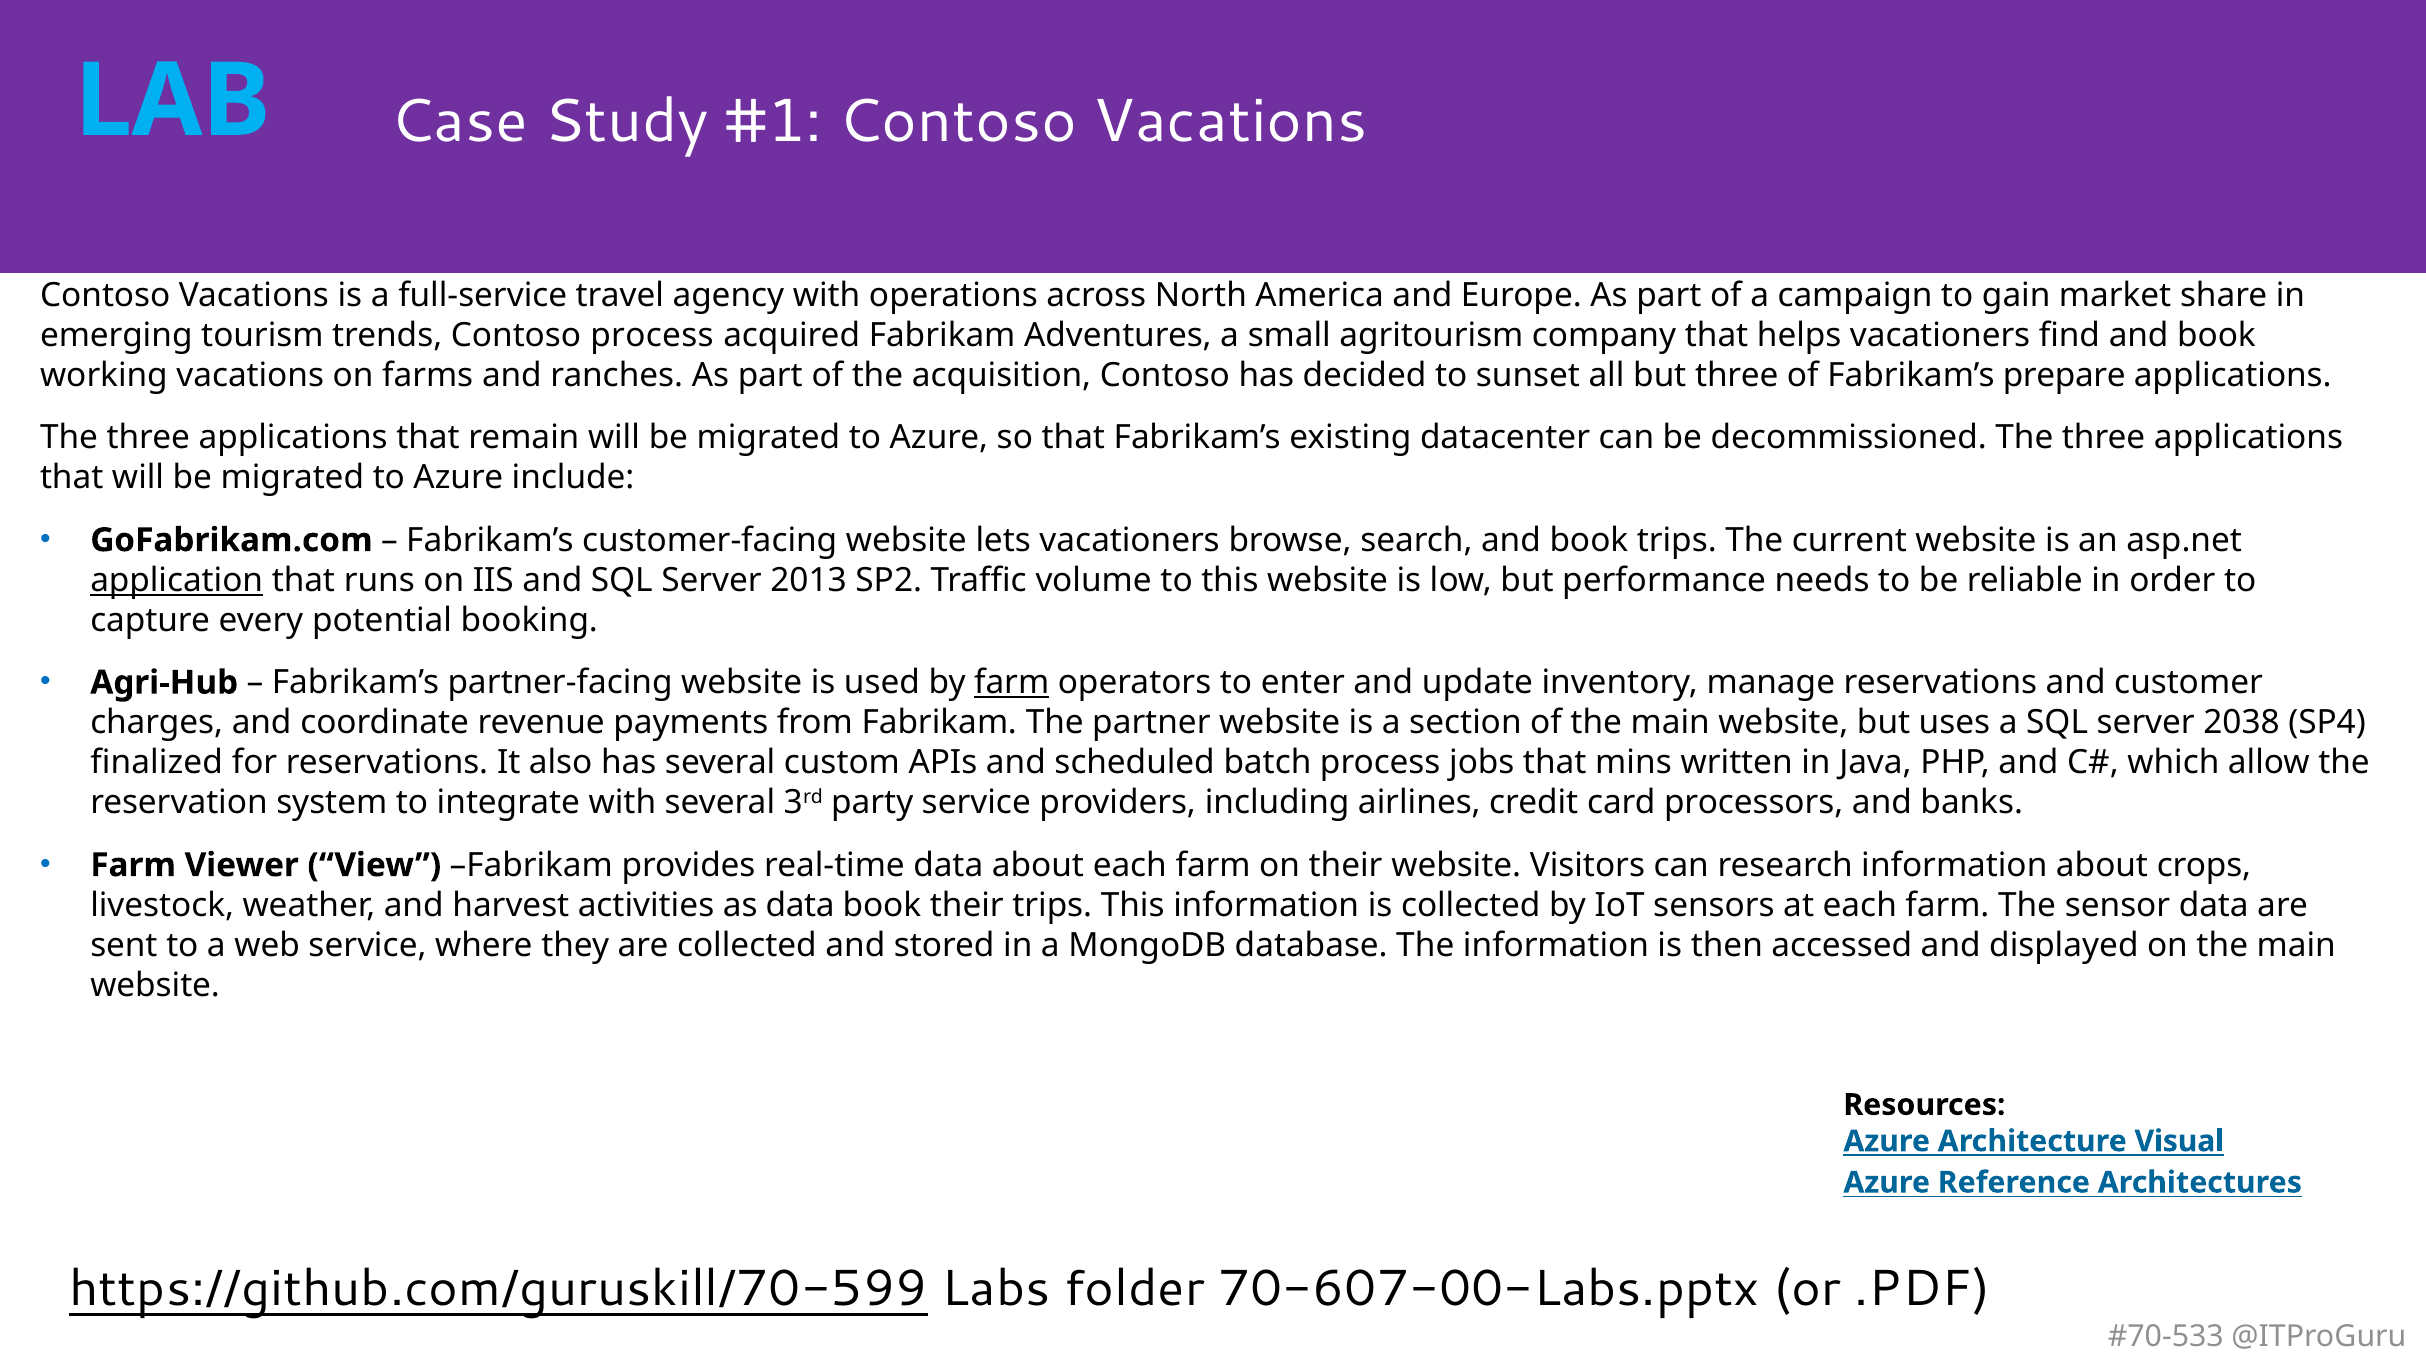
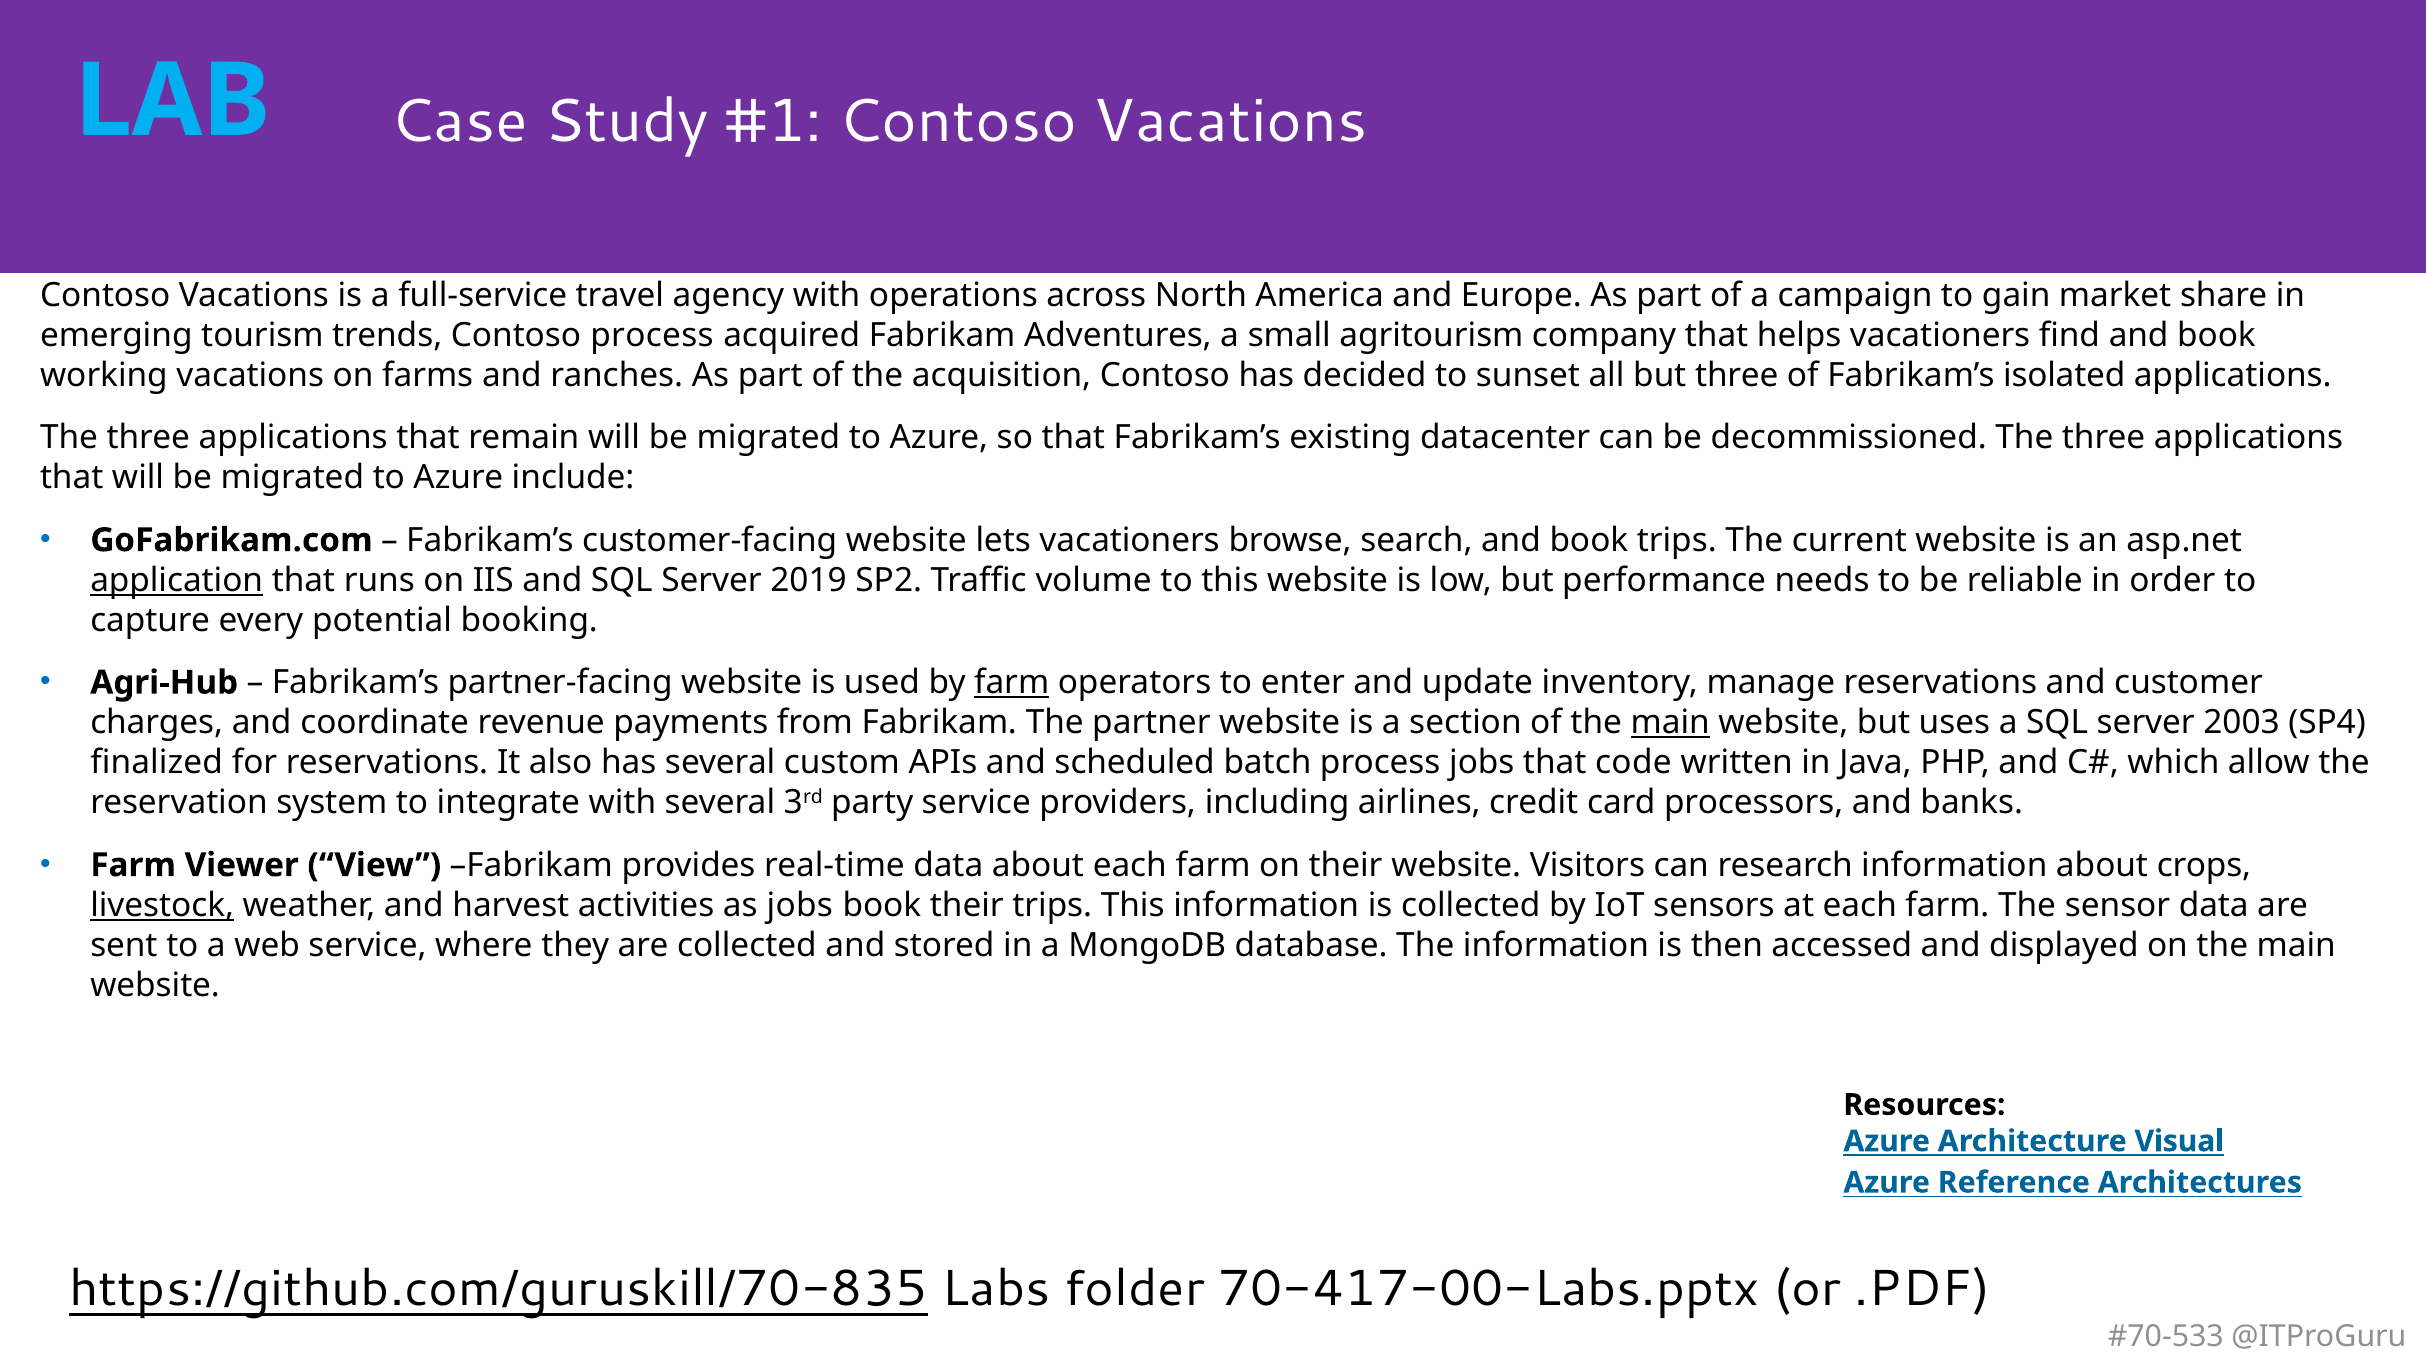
prepare: prepare -> isolated
2013: 2013 -> 2019
main at (1670, 723) underline: none -> present
2038: 2038 -> 2003
mins: mins -> code
livestock underline: none -> present
as data: data -> jobs
https://github.com/guruskill/70-599: https://github.com/guruskill/70-599 -> https://github.com/guruskill/70-835
70-607-00-Labs.pptx: 70-607-00-Labs.pptx -> 70-417-00-Labs.pptx
